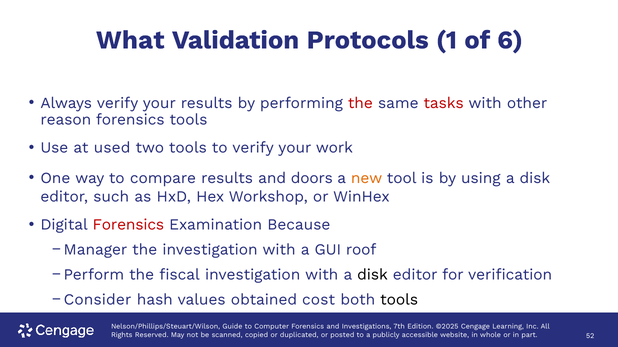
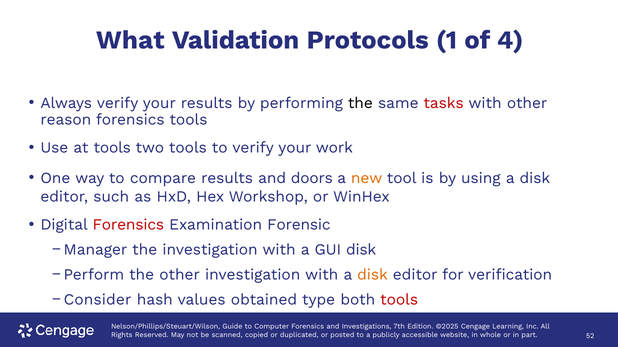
6: 6 -> 4
the at (360, 103) colour: red -> black
at used: used -> tools
Because: Because -> Forensic
GUI roof: roof -> disk
the fiscal: fiscal -> other
disk at (373, 275) colour: black -> orange
cost: cost -> type
tools at (399, 300) colour: black -> red
